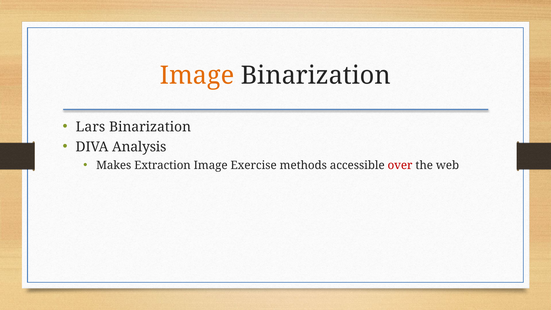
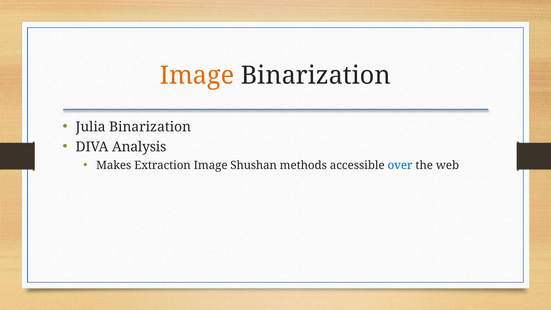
Lars: Lars -> Julia
Exercise: Exercise -> Shushan
over colour: red -> blue
